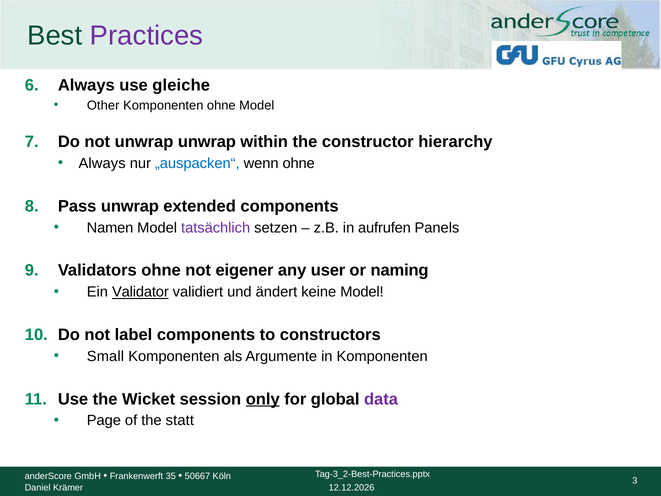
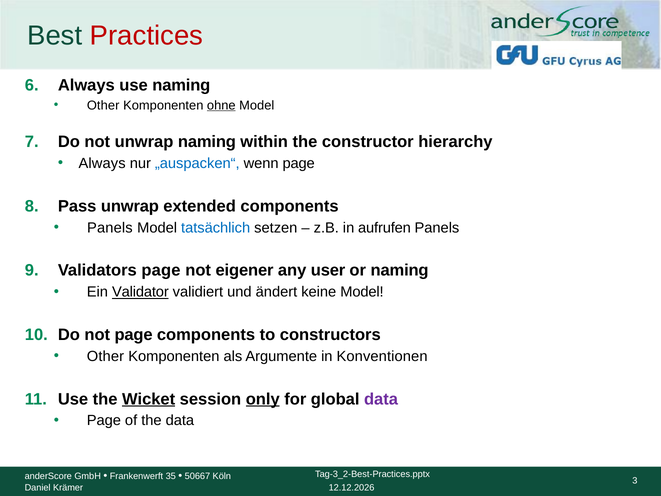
Practices colour: purple -> red
use gleiche: gleiche -> naming
ohne at (221, 105) underline: none -> present
unwrap unwrap: unwrap -> naming
wenn ohne: ohne -> page
Namen at (110, 228): Namen -> Panels
tatsächlich colour: purple -> blue
Validators ohne: ohne -> page
not label: label -> page
Small at (105, 356): Small -> Other
in Komponenten: Komponenten -> Konventionen
Wicket underline: none -> present
the statt: statt -> data
